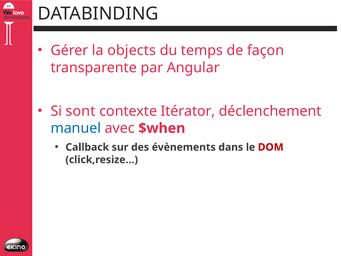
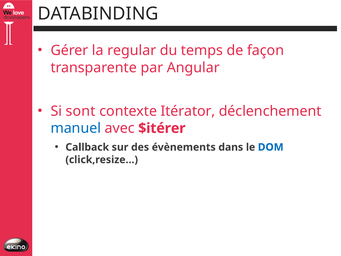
objects: objects -> regular
$when: $when -> $itérer
DOM colour: red -> blue
